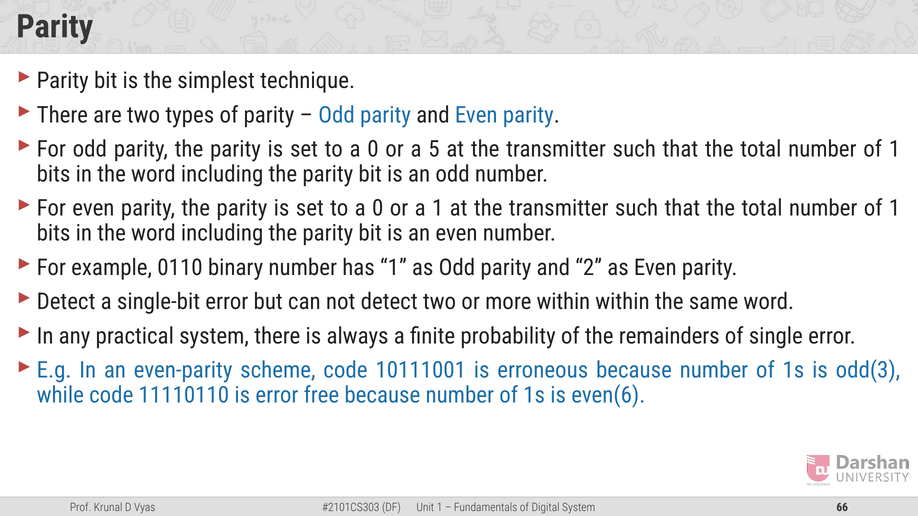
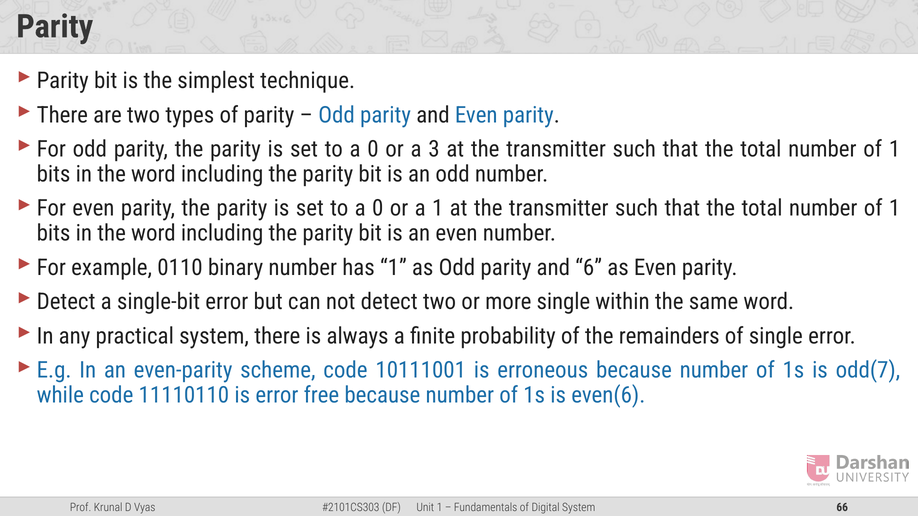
5: 5 -> 3
2: 2 -> 6
more within: within -> single
odd(3: odd(3 -> odd(7
